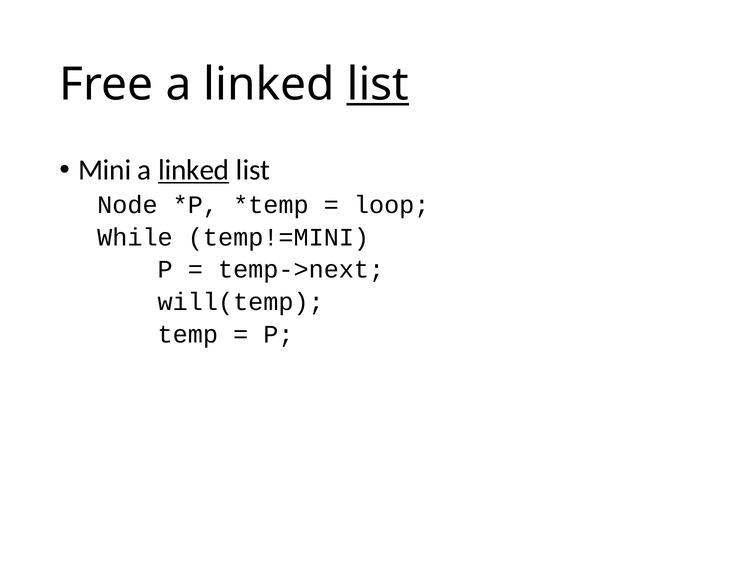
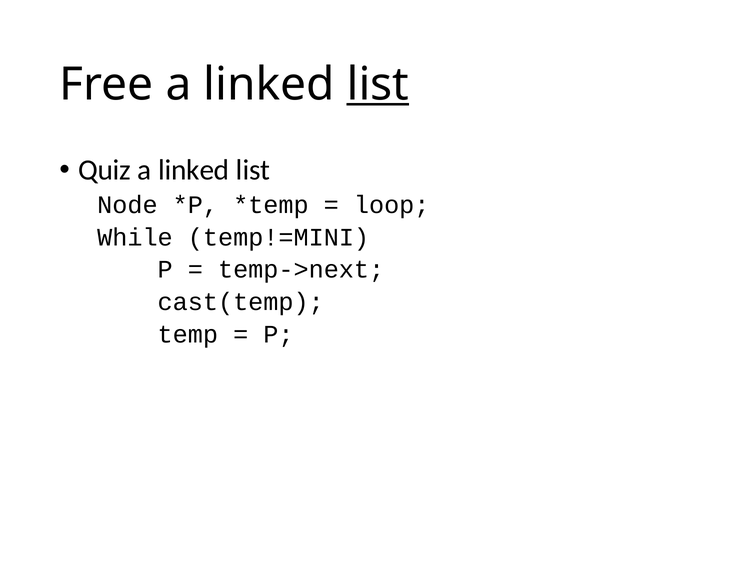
Mini: Mini -> Quiz
linked at (194, 170) underline: present -> none
will(temp: will(temp -> cast(temp
